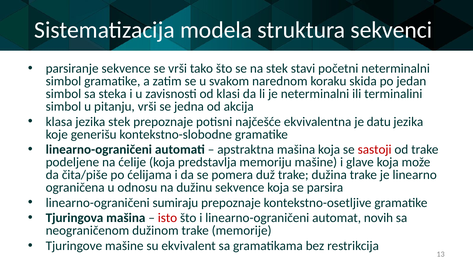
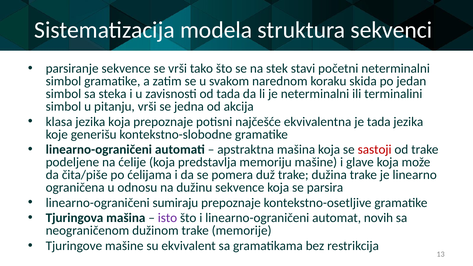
od klasi: klasi -> tada
jezika stek: stek -> koja
je datu: datu -> tada
isto colour: red -> purple
